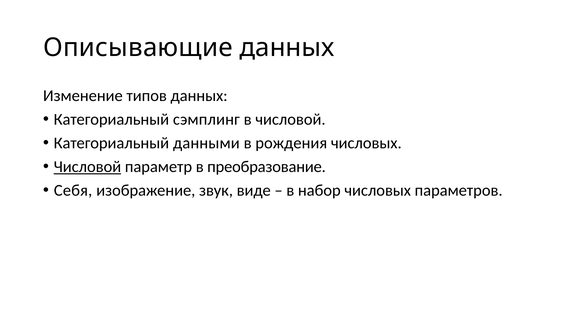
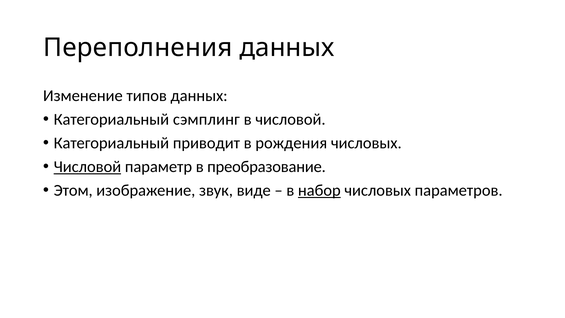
Описывающие: Описывающие -> Переполнения
данными: данными -> приводит
Себя: Себя -> Этом
набор underline: none -> present
